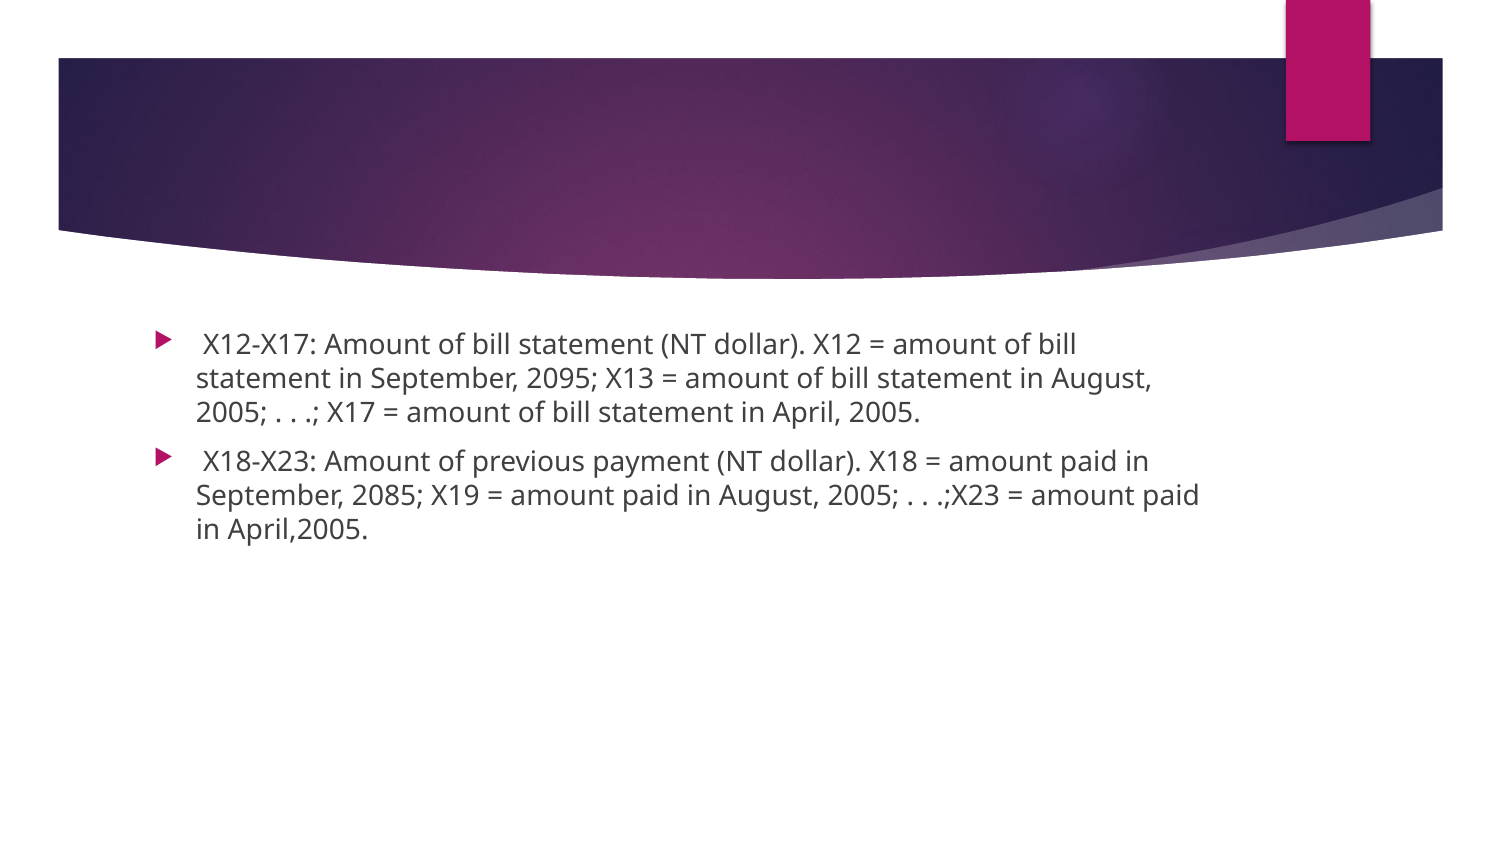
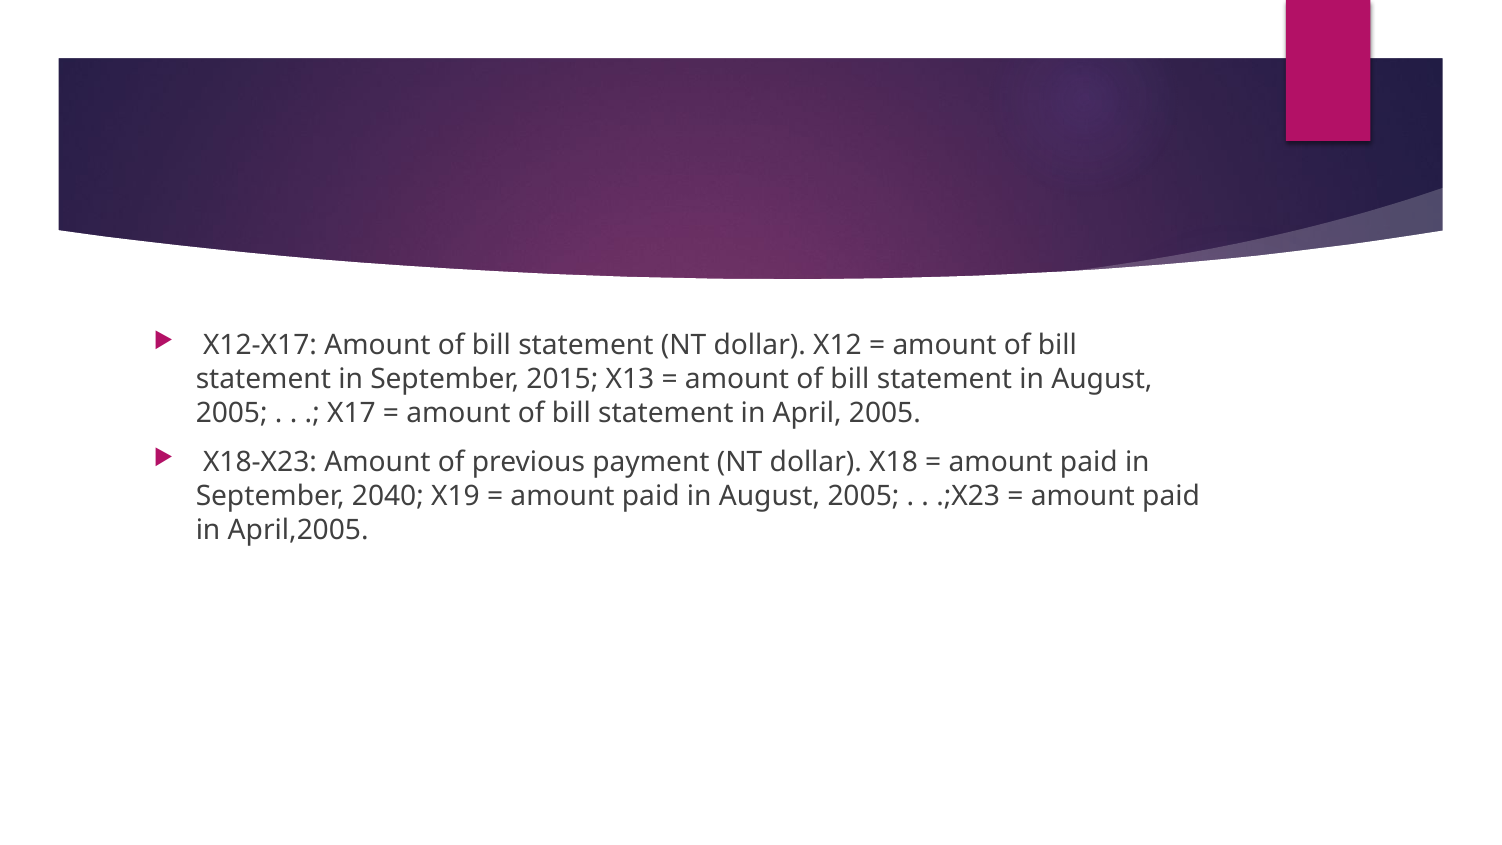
2095: 2095 -> 2015
2085: 2085 -> 2040
